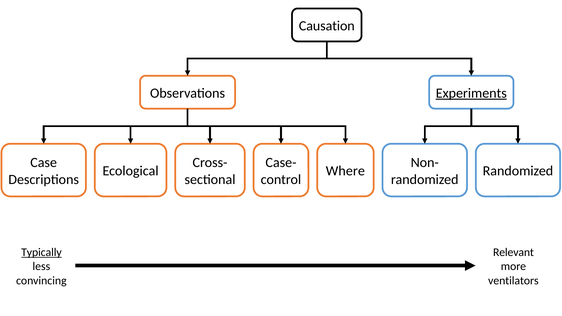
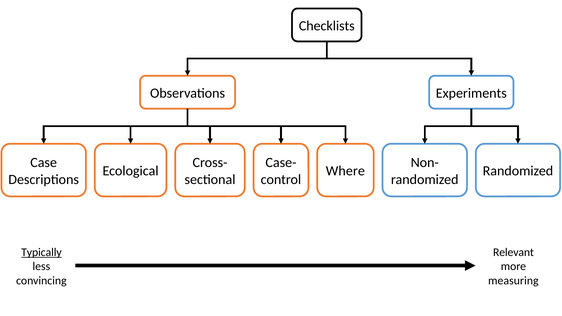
Causation: Causation -> Checklists
Experiments underline: present -> none
ventilators: ventilators -> measuring
